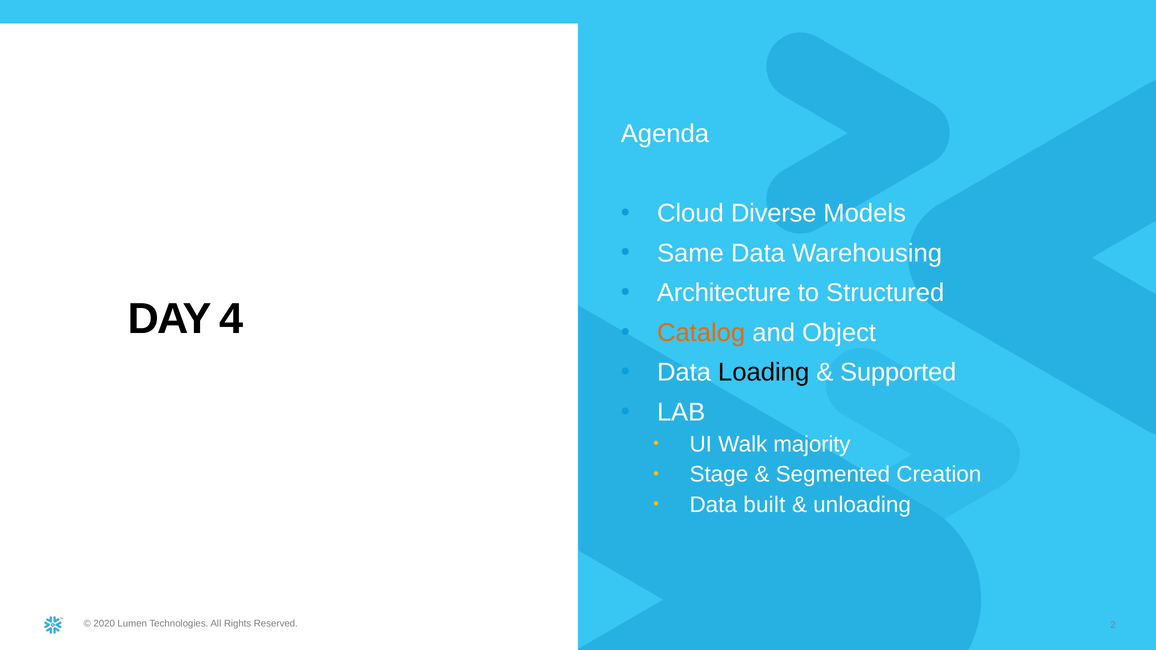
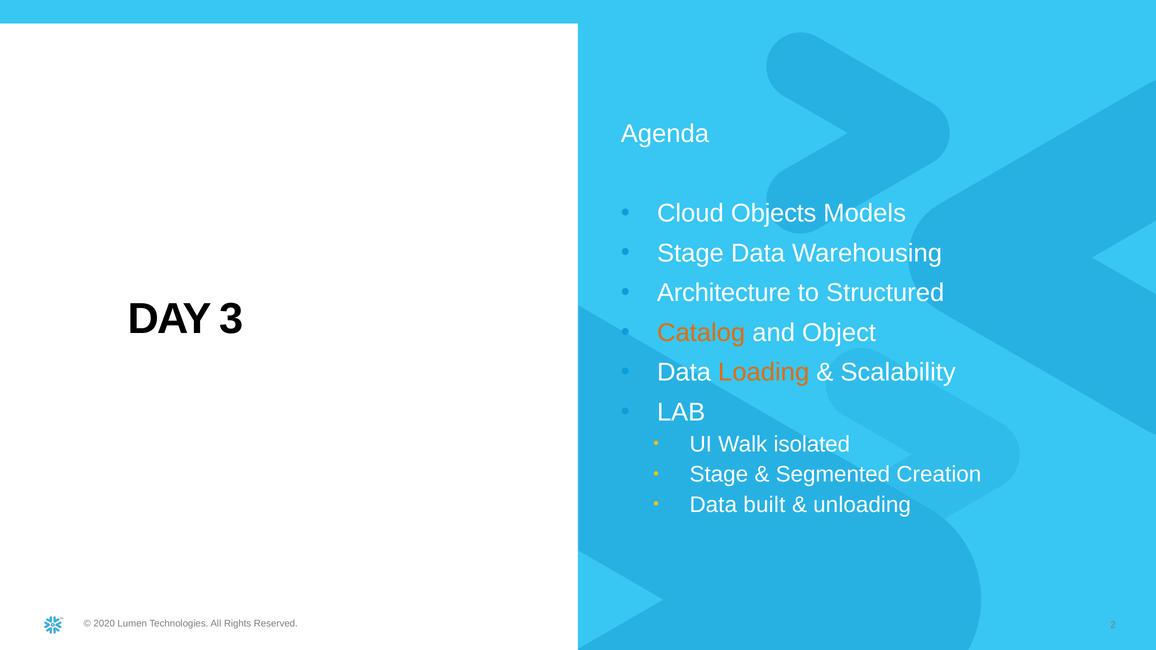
Diverse: Diverse -> Objects
Same at (690, 253): Same -> Stage
4: 4 -> 3
Loading colour: black -> orange
Supported: Supported -> Scalability
majority: majority -> isolated
